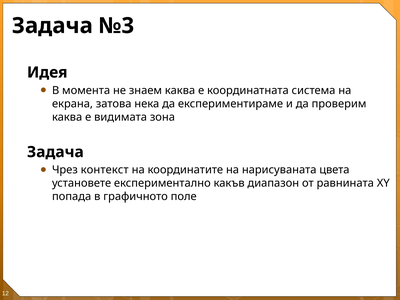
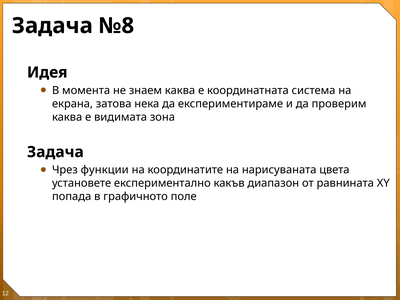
№3: №3 -> №8
контекст: контекст -> функции
